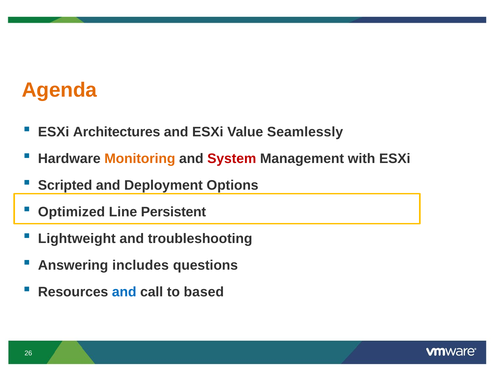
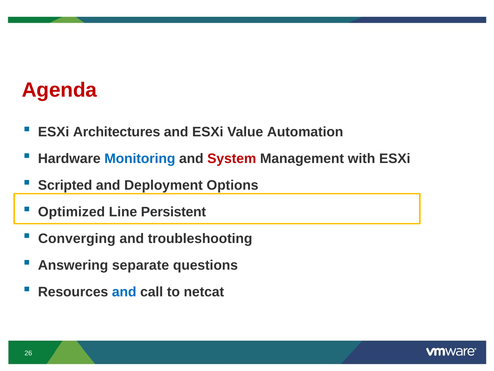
Agenda colour: orange -> red
Seamlessly: Seamlessly -> Automation
Monitoring colour: orange -> blue
Lightweight: Lightweight -> Converging
includes: includes -> separate
based: based -> netcat
